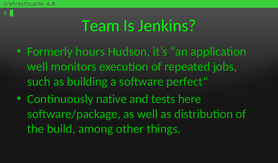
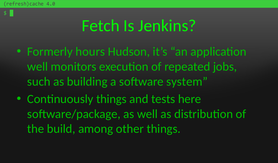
Team: Team -> Fetch
perfect: perfect -> system
Continuously native: native -> things
